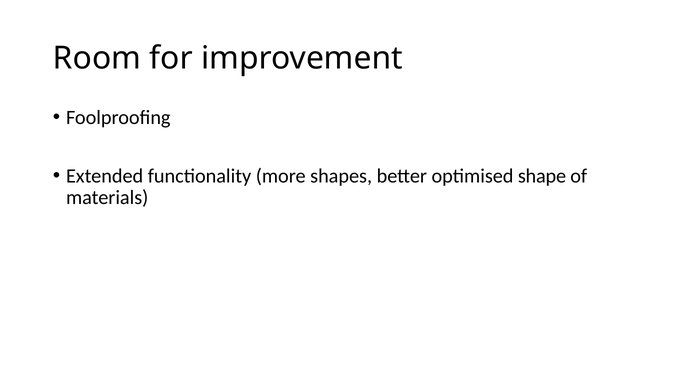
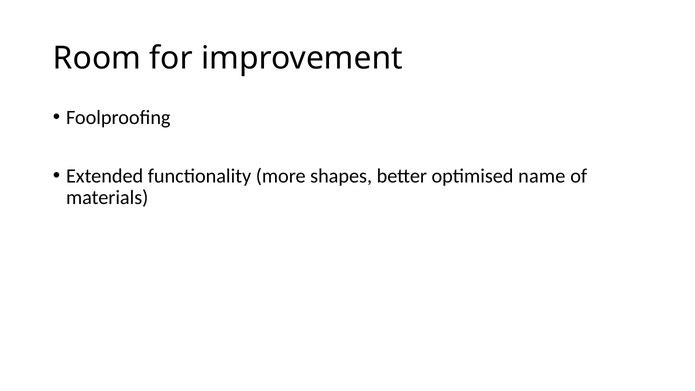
shape: shape -> name
